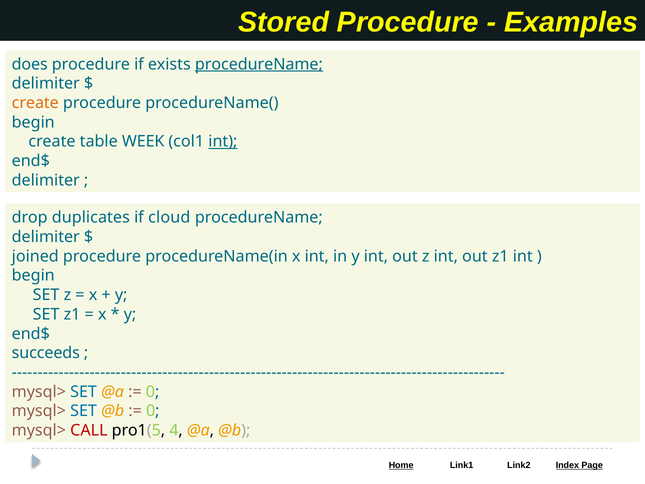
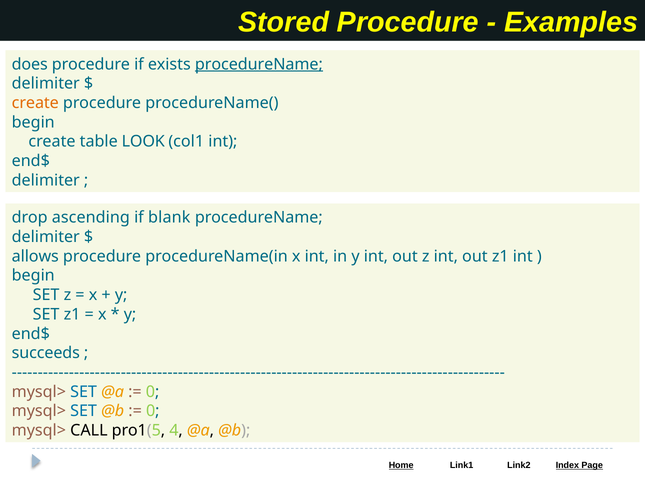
WEEK: WEEK -> LOOK
int at (223, 142) underline: present -> none
duplicates: duplicates -> ascending
cloud: cloud -> blank
joined: joined -> allows
CALL colour: red -> black
